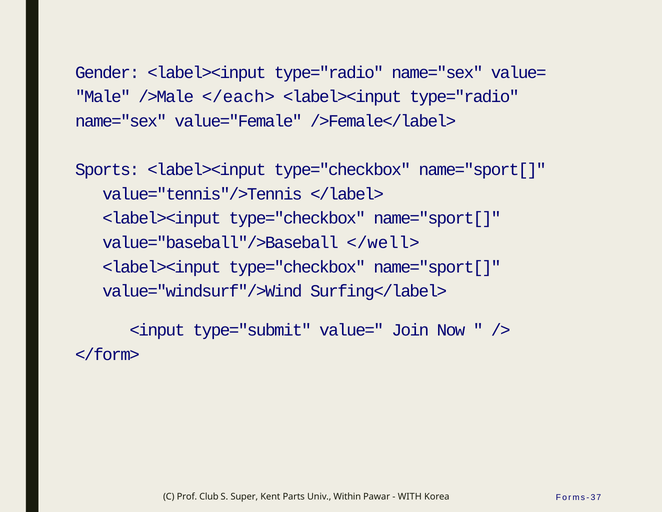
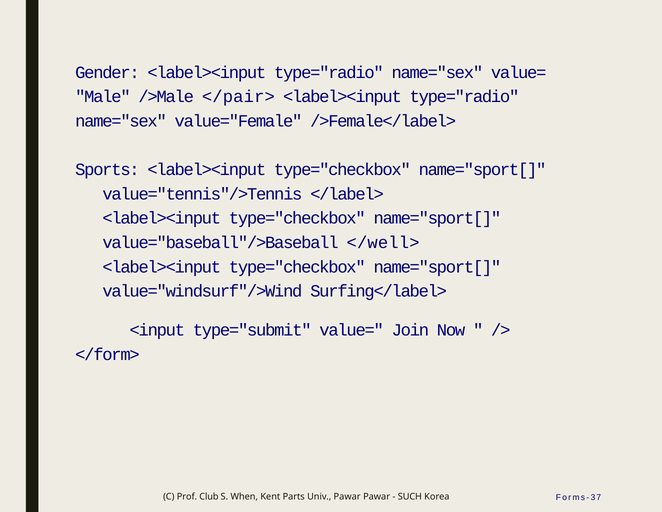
</each>: </each> -> </pair>
Super: Super -> When
Univ Within: Within -> Pawar
WITH: WITH -> SUCH
